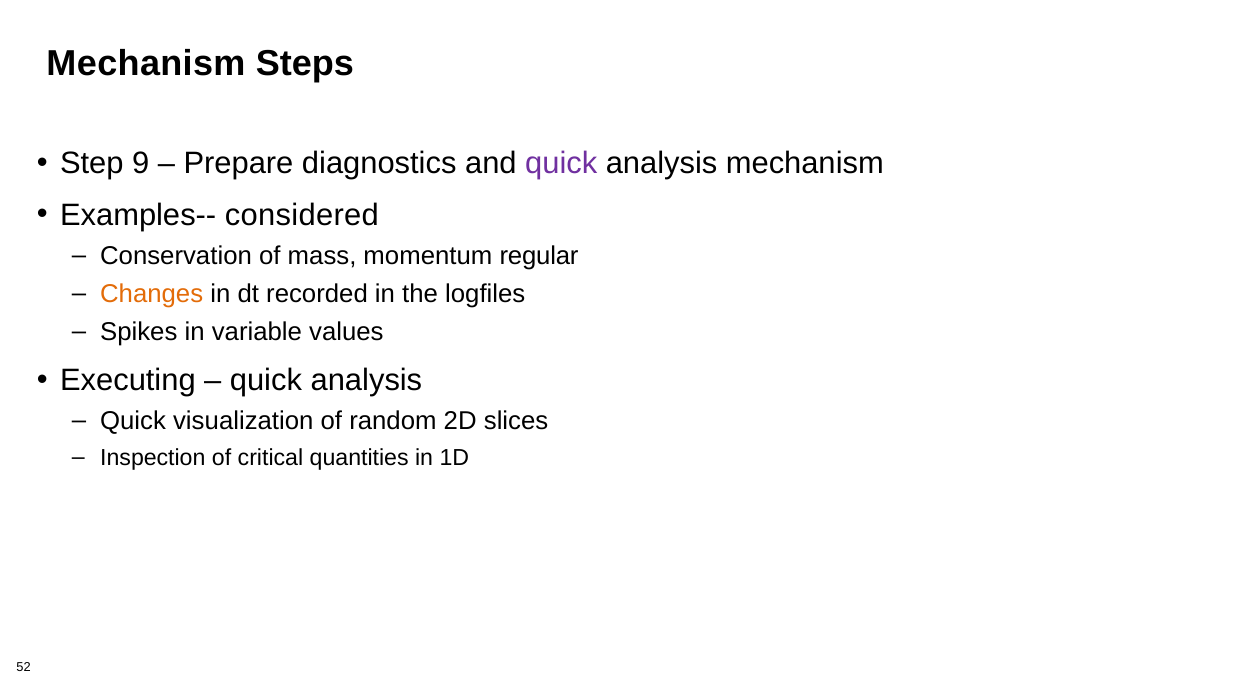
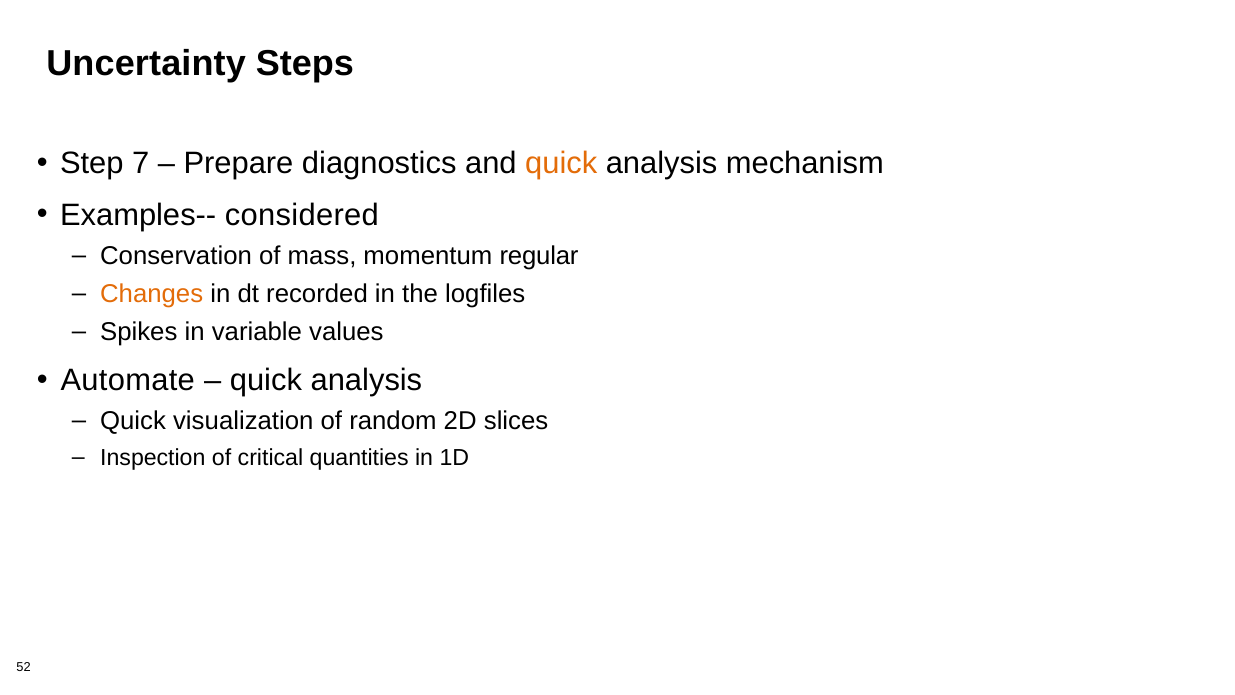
Mechanism at (146, 64): Mechanism -> Uncertainty
9: 9 -> 7
quick at (561, 164) colour: purple -> orange
Executing: Executing -> Automate
